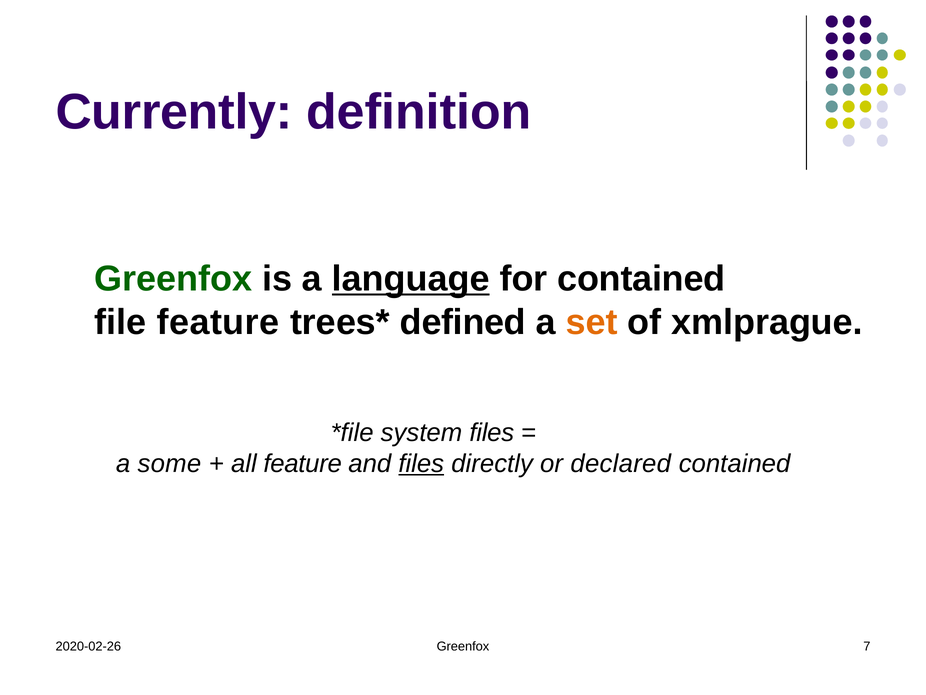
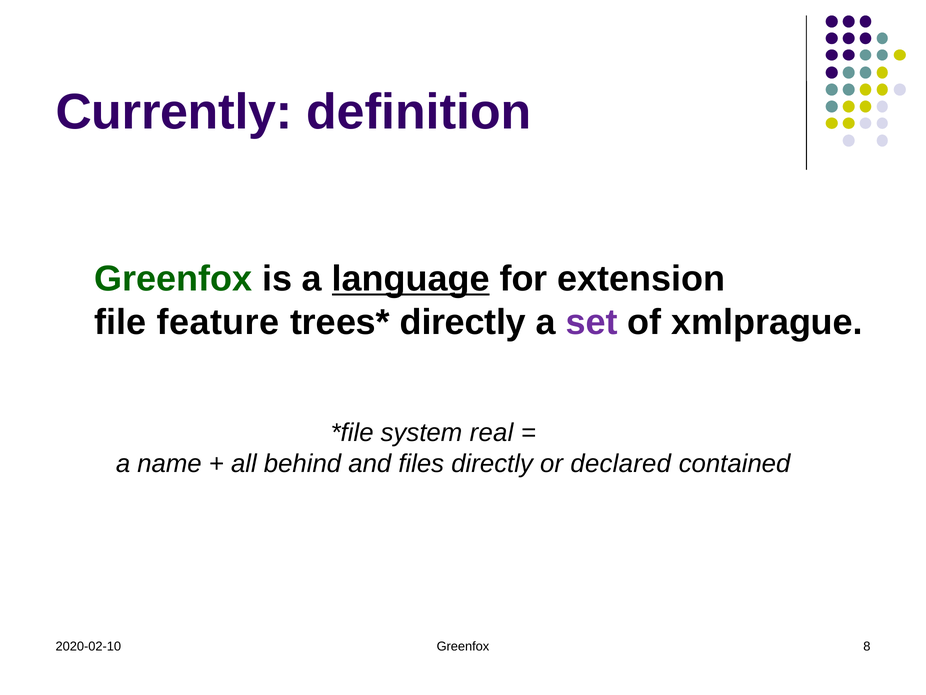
for contained: contained -> extension
defined at (463, 322): defined -> directly
set colour: orange -> purple
system files: files -> real
some: some -> name
all feature: feature -> behind
files at (421, 463) underline: present -> none
2020-02-26: 2020-02-26 -> 2020-02-10
7: 7 -> 8
